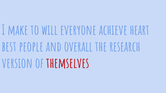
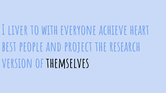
make: make -> liver
will: will -> with
overall: overall -> project
themselves colour: red -> black
